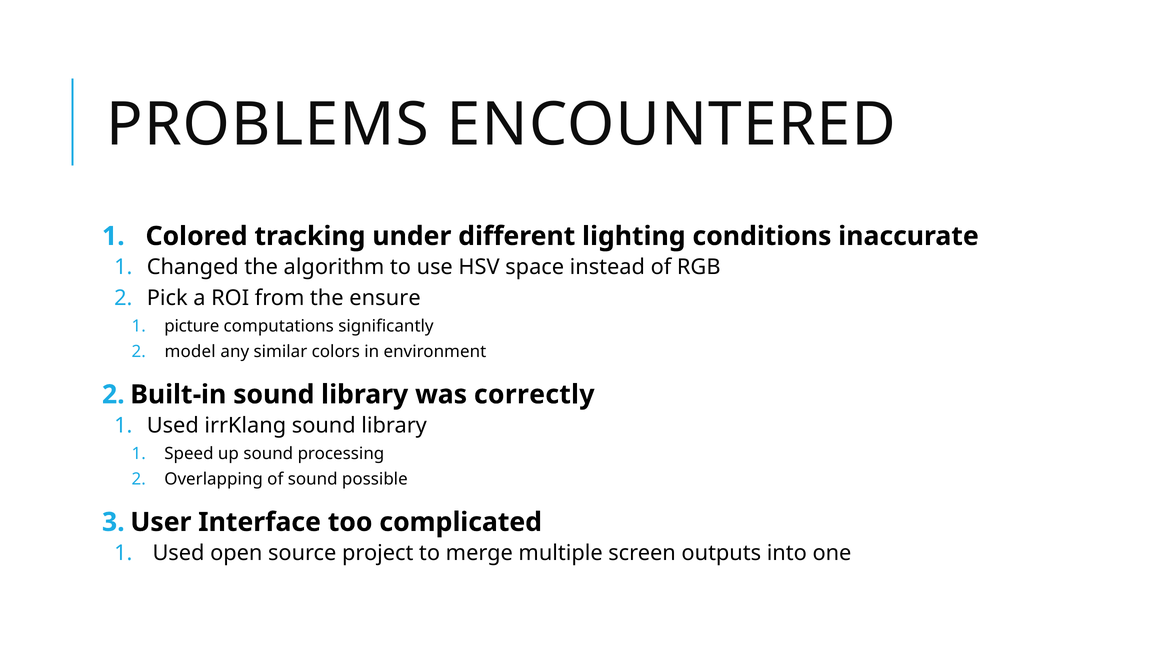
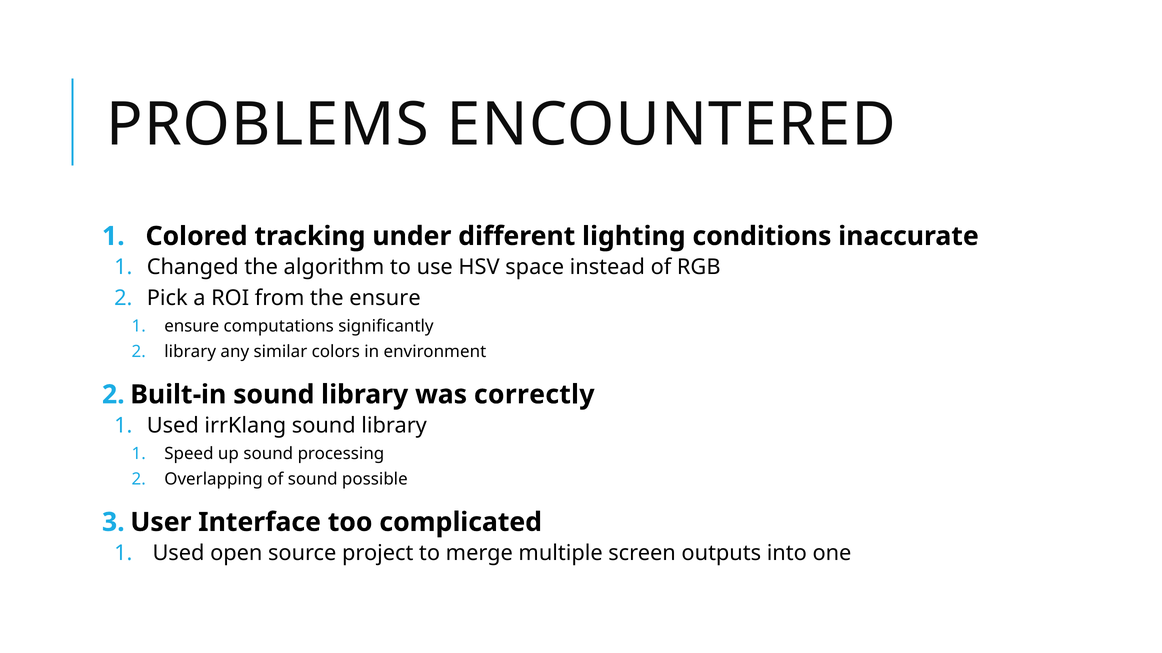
picture at (192, 327): picture -> ensure
model at (190, 352): model -> library
